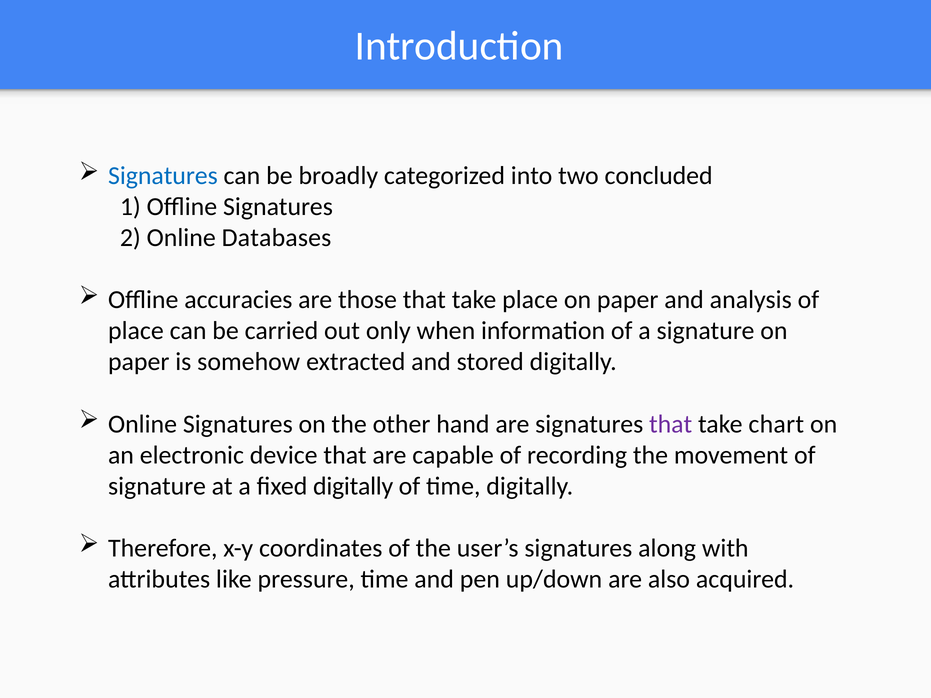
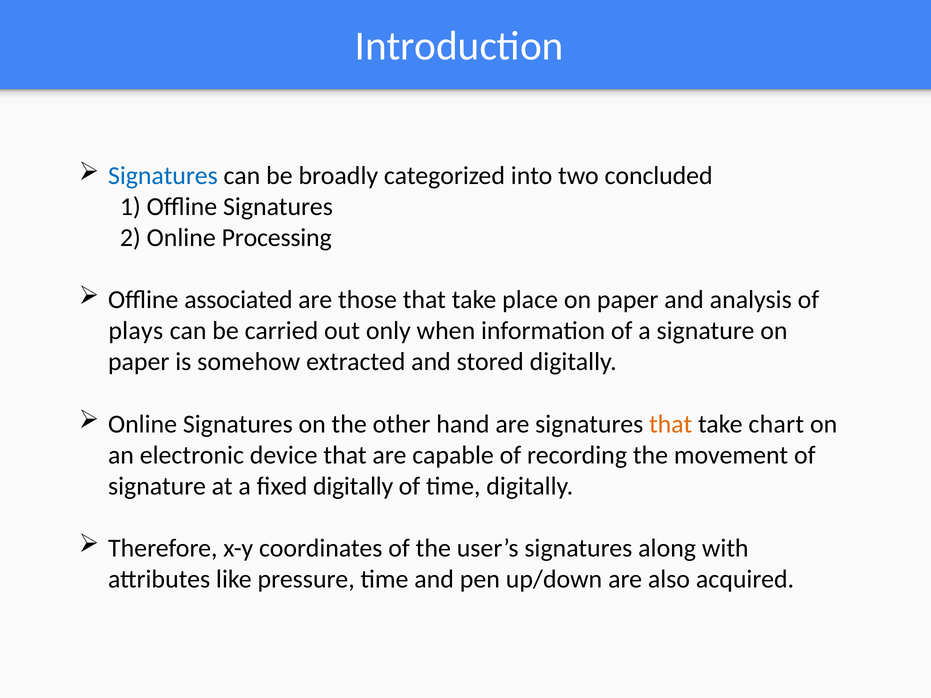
Databases: Databases -> Processing
accuracies: accuracies -> associated
place at (136, 331): place -> plays
that at (671, 424) colour: purple -> orange
